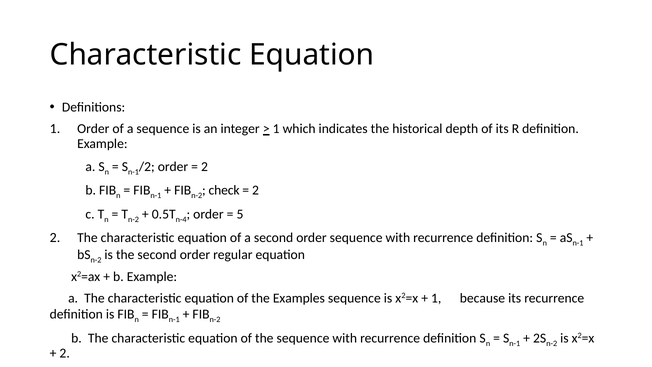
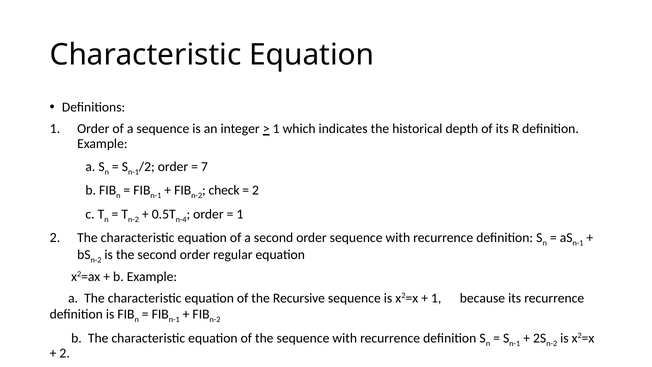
2 at (205, 167): 2 -> 7
5 at (240, 214): 5 -> 1
Examples: Examples -> Recursive
